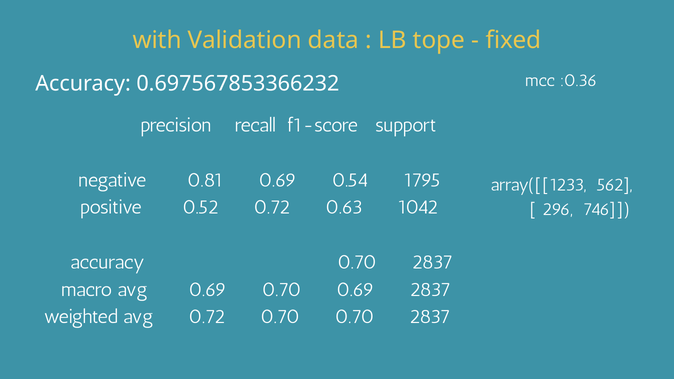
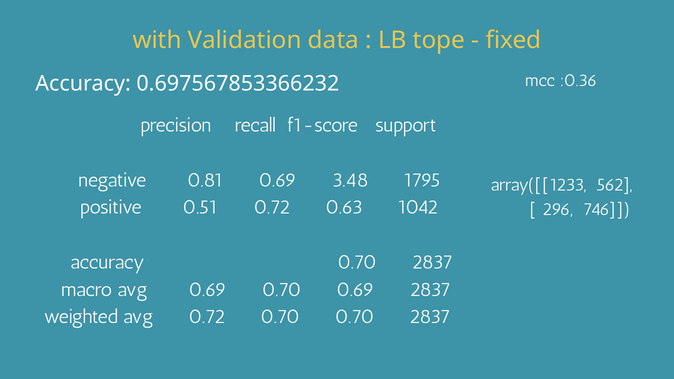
0.54: 0.54 -> 3.48
0.52: 0.52 -> 0.51
